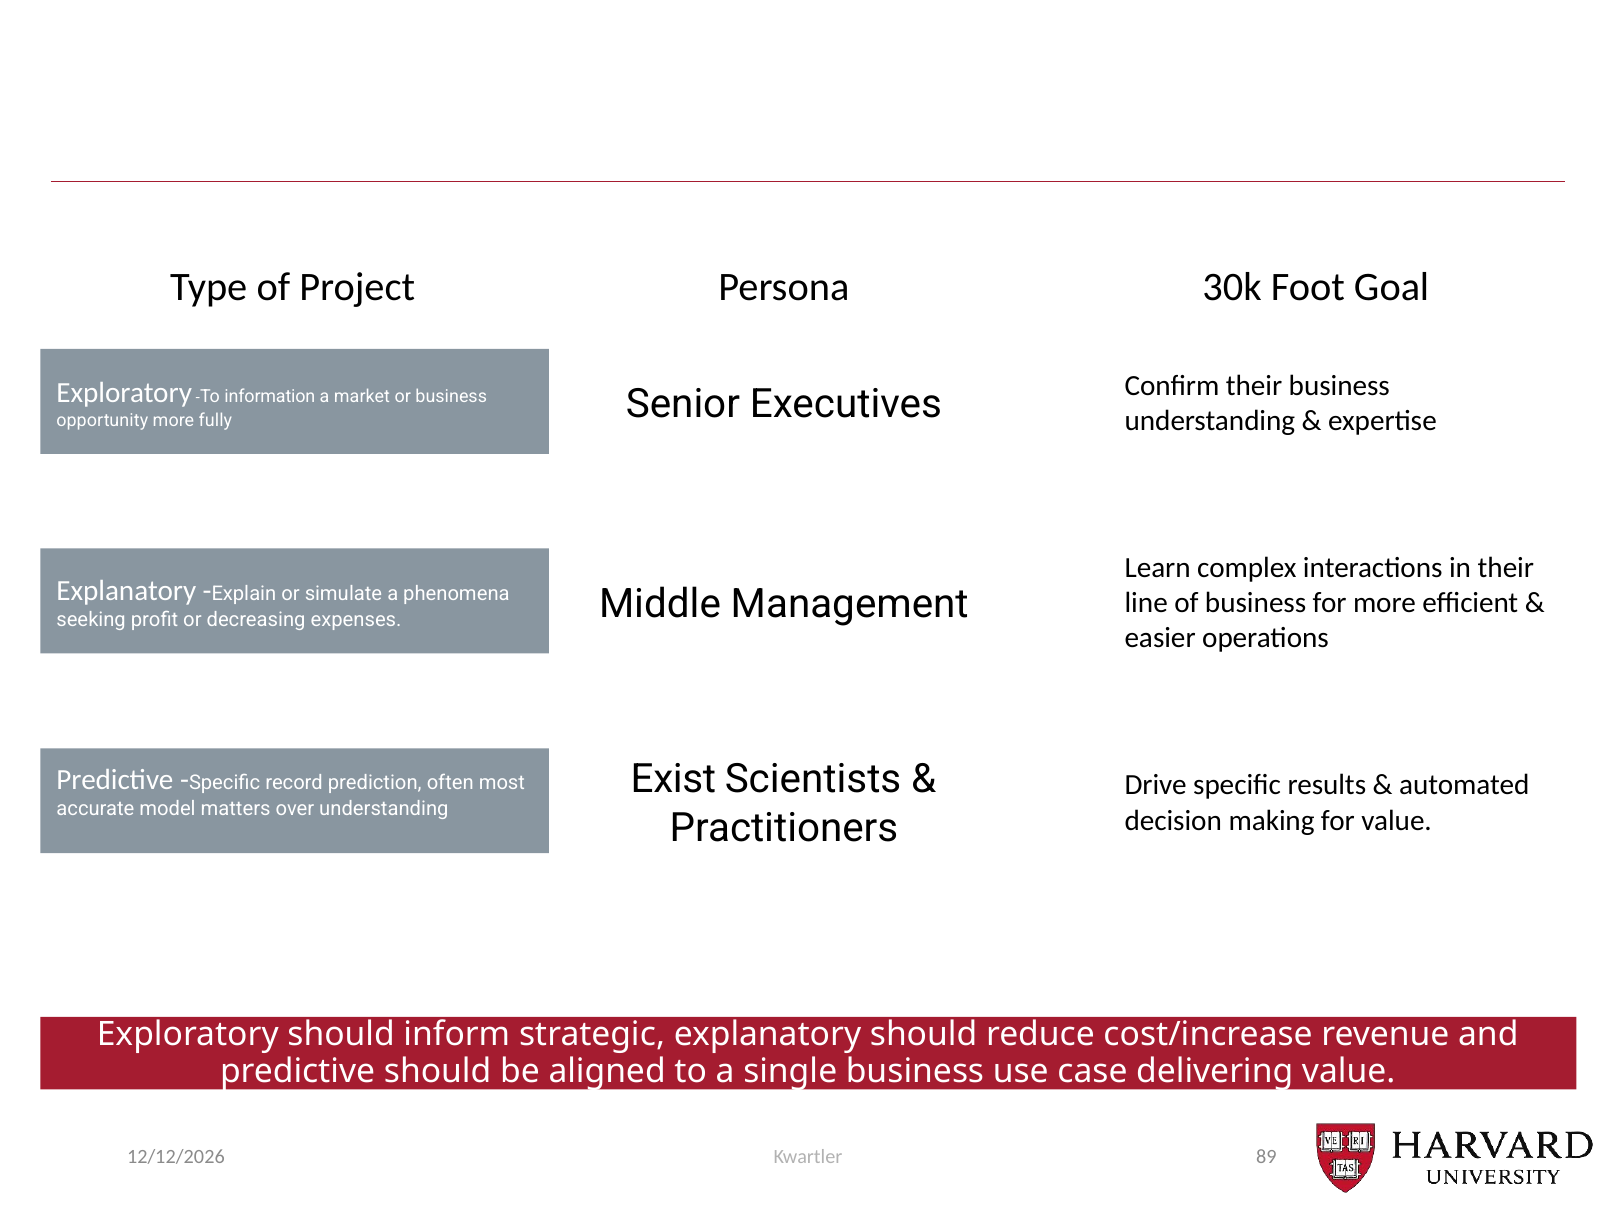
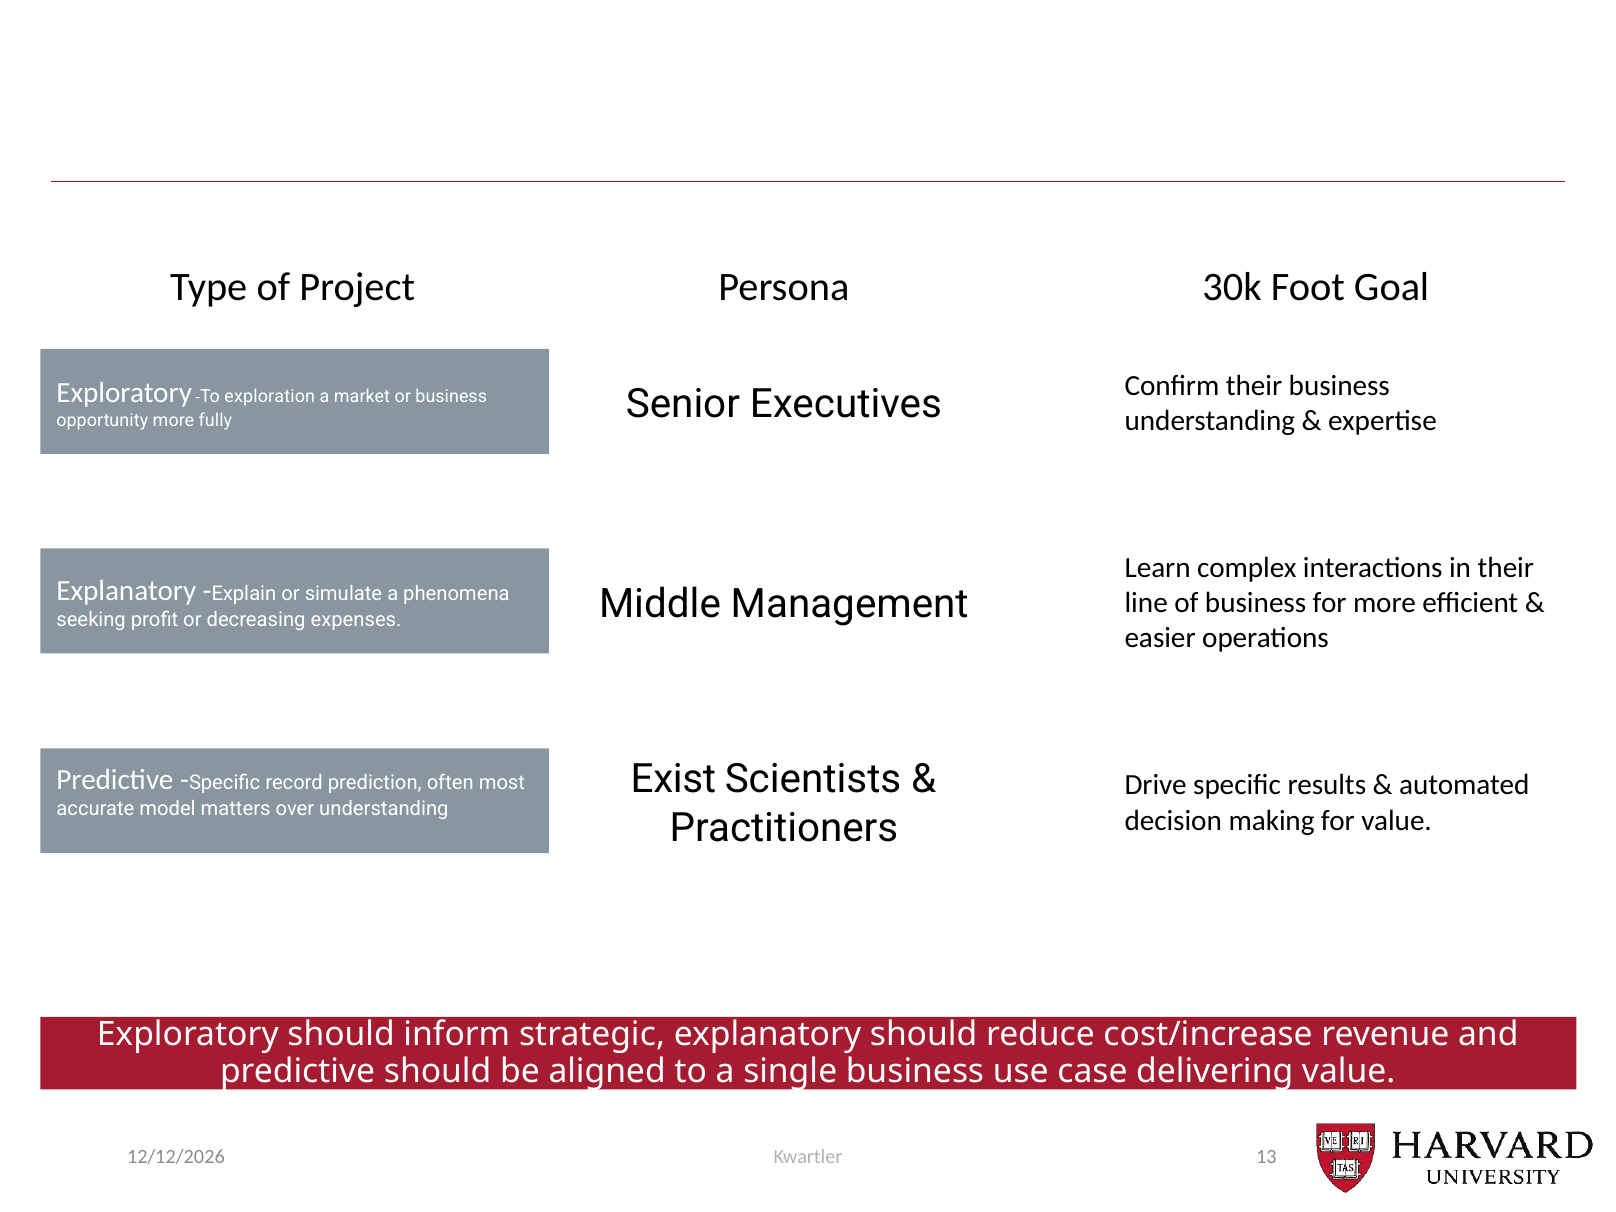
information: information -> exploration
89: 89 -> 13
